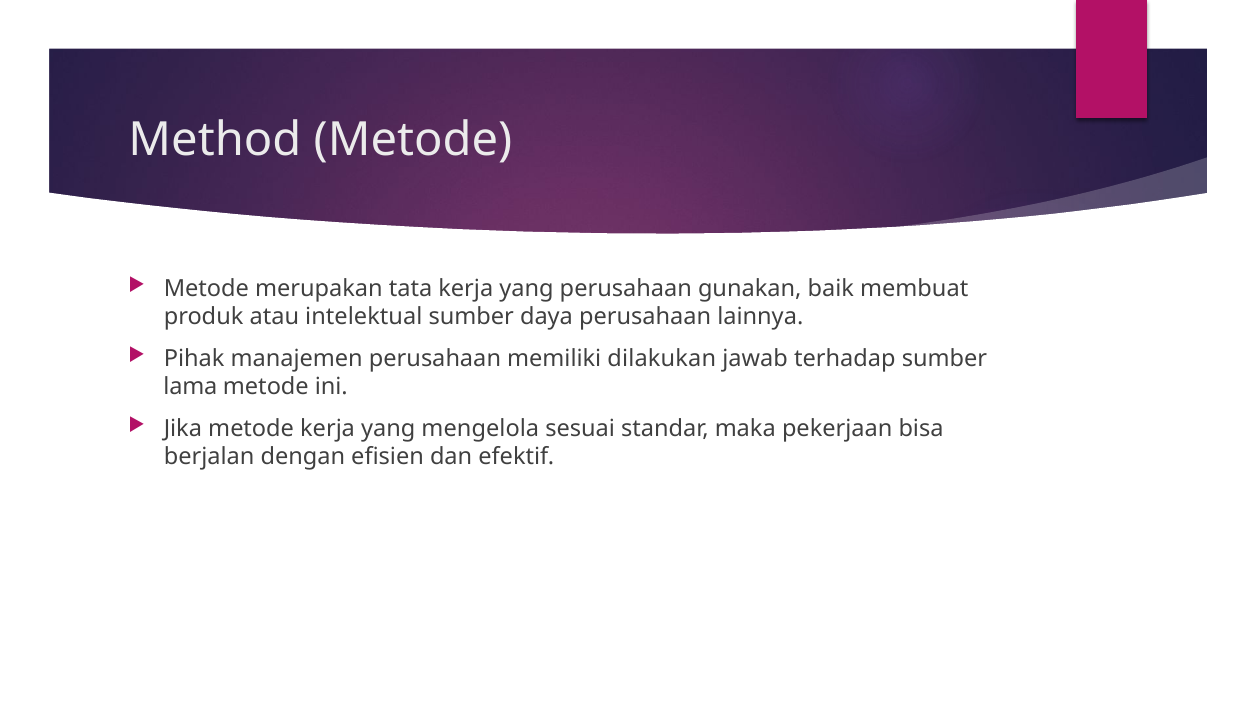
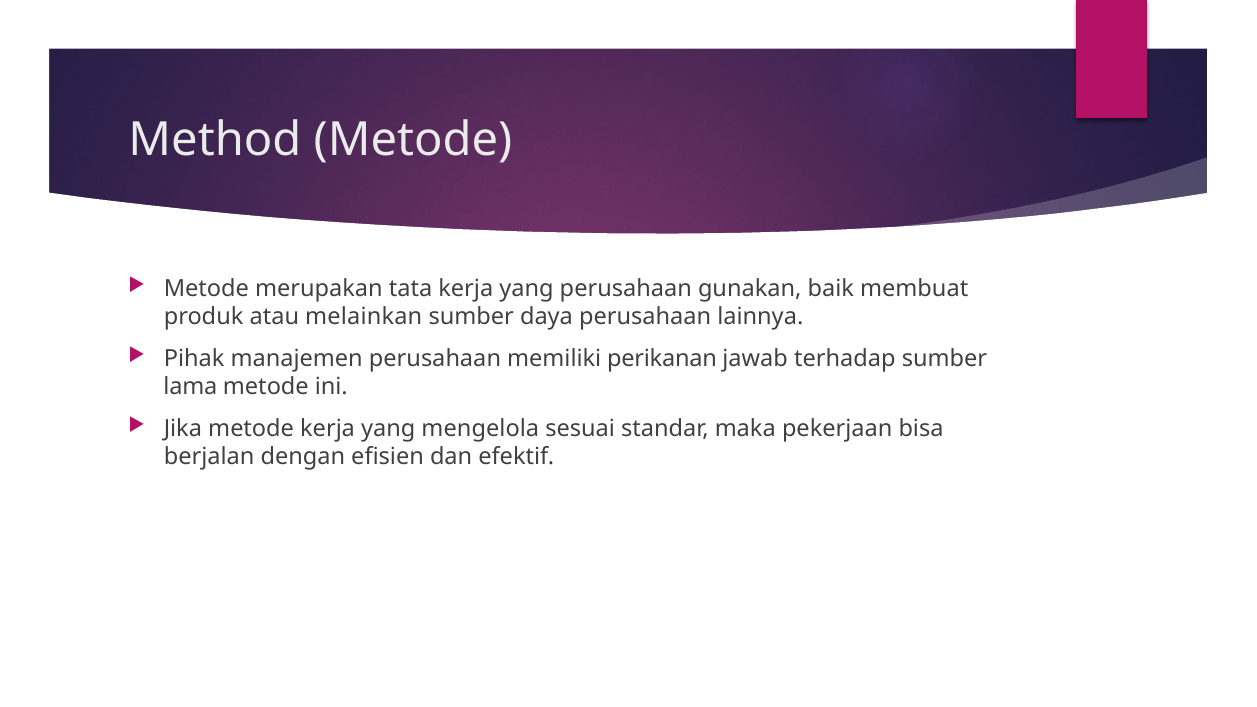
intelektual: intelektual -> melainkan
dilakukan: dilakukan -> perikanan
